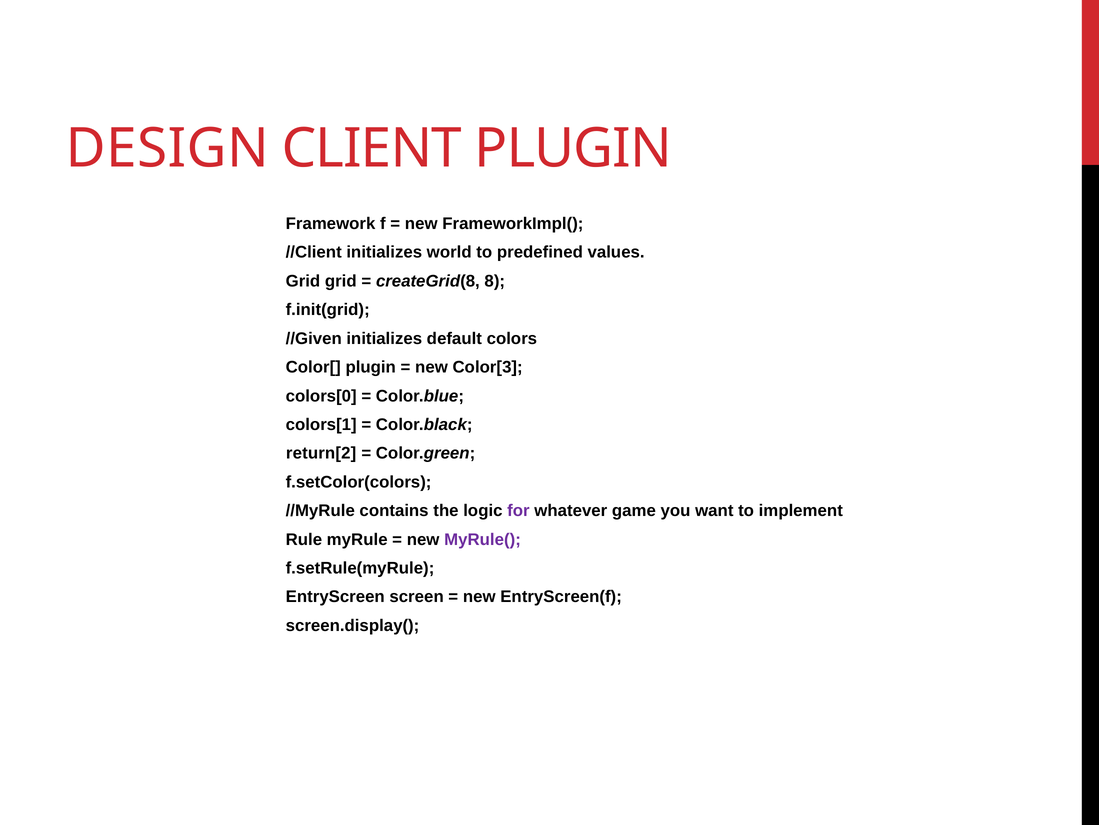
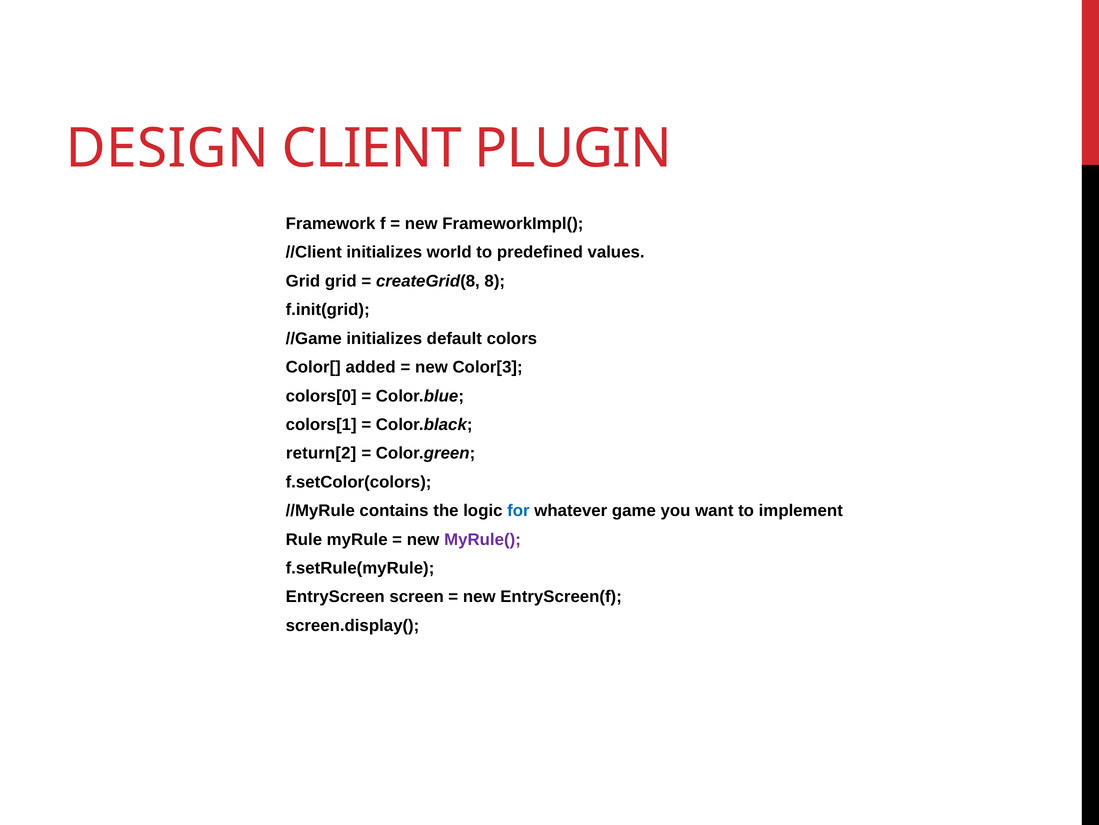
//Given: //Given -> //Game
Color[ plugin: plugin -> added
for colour: purple -> blue
